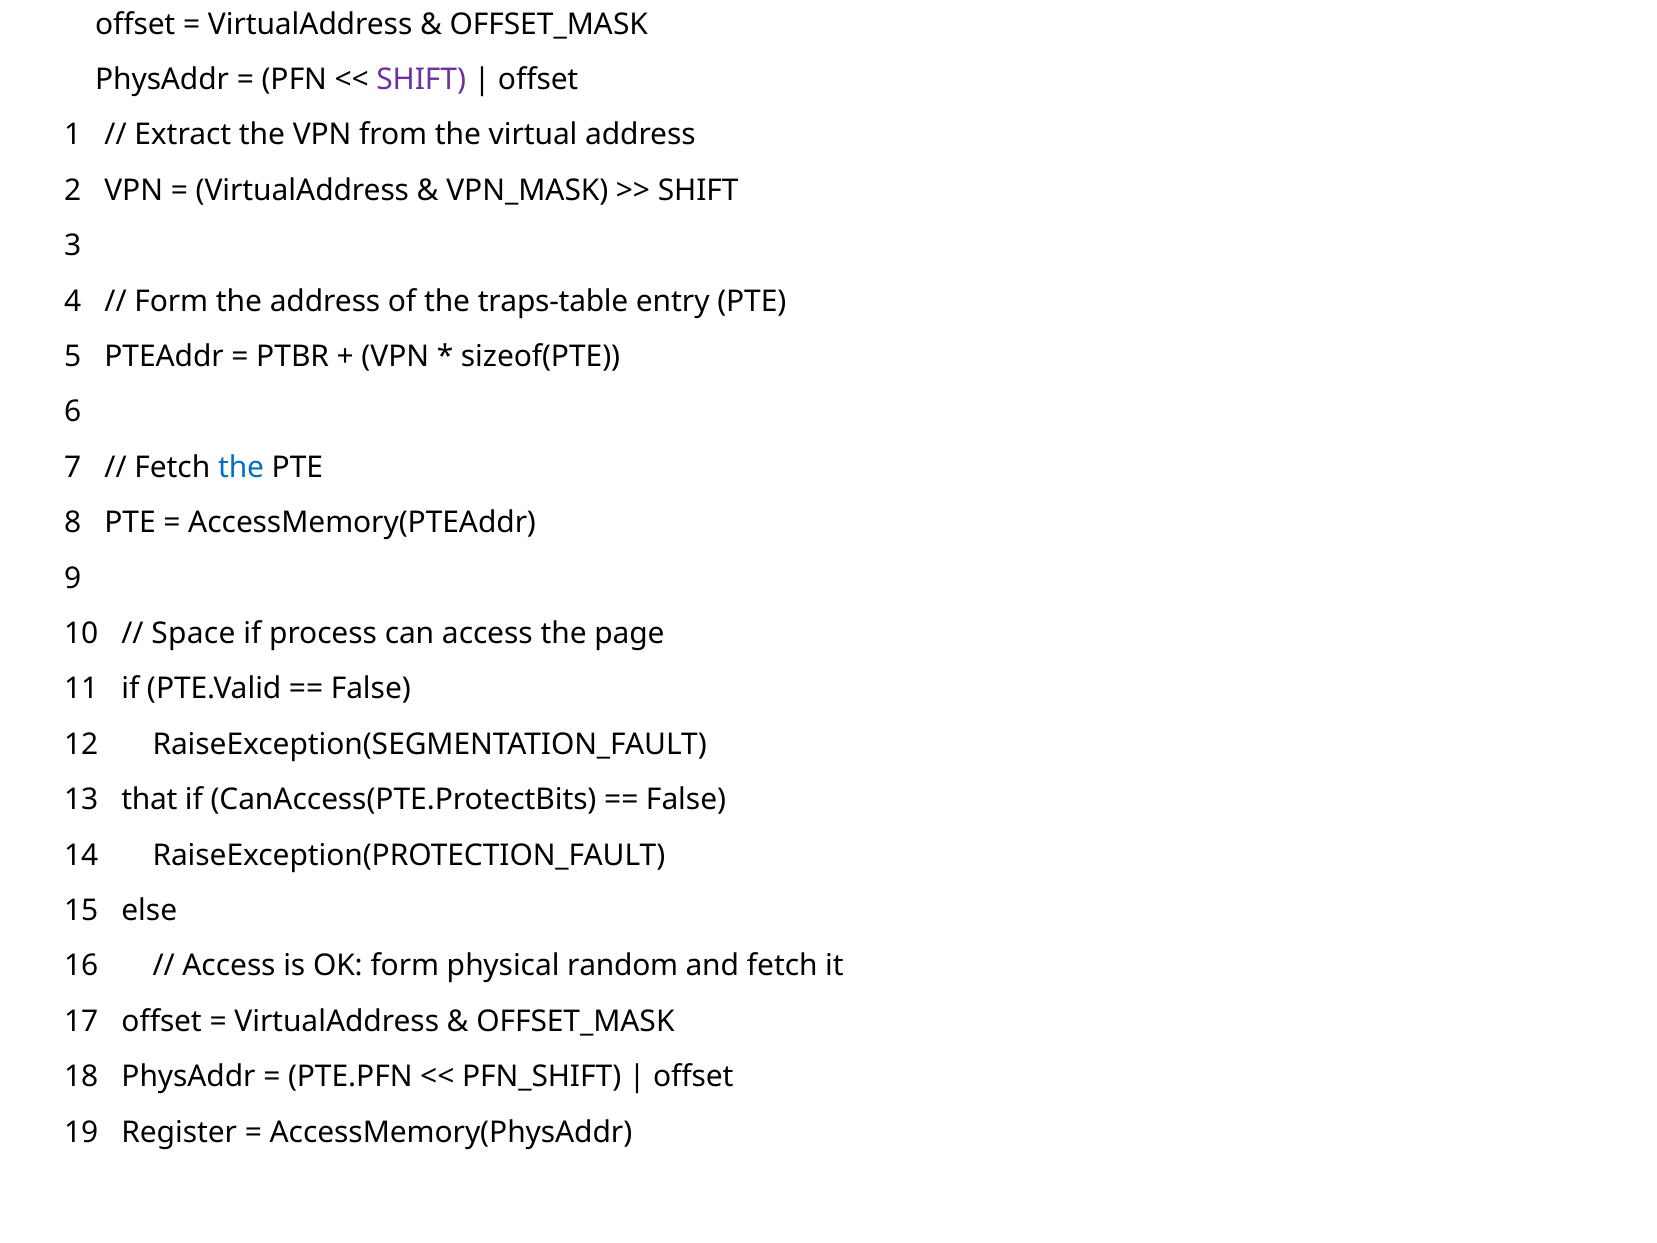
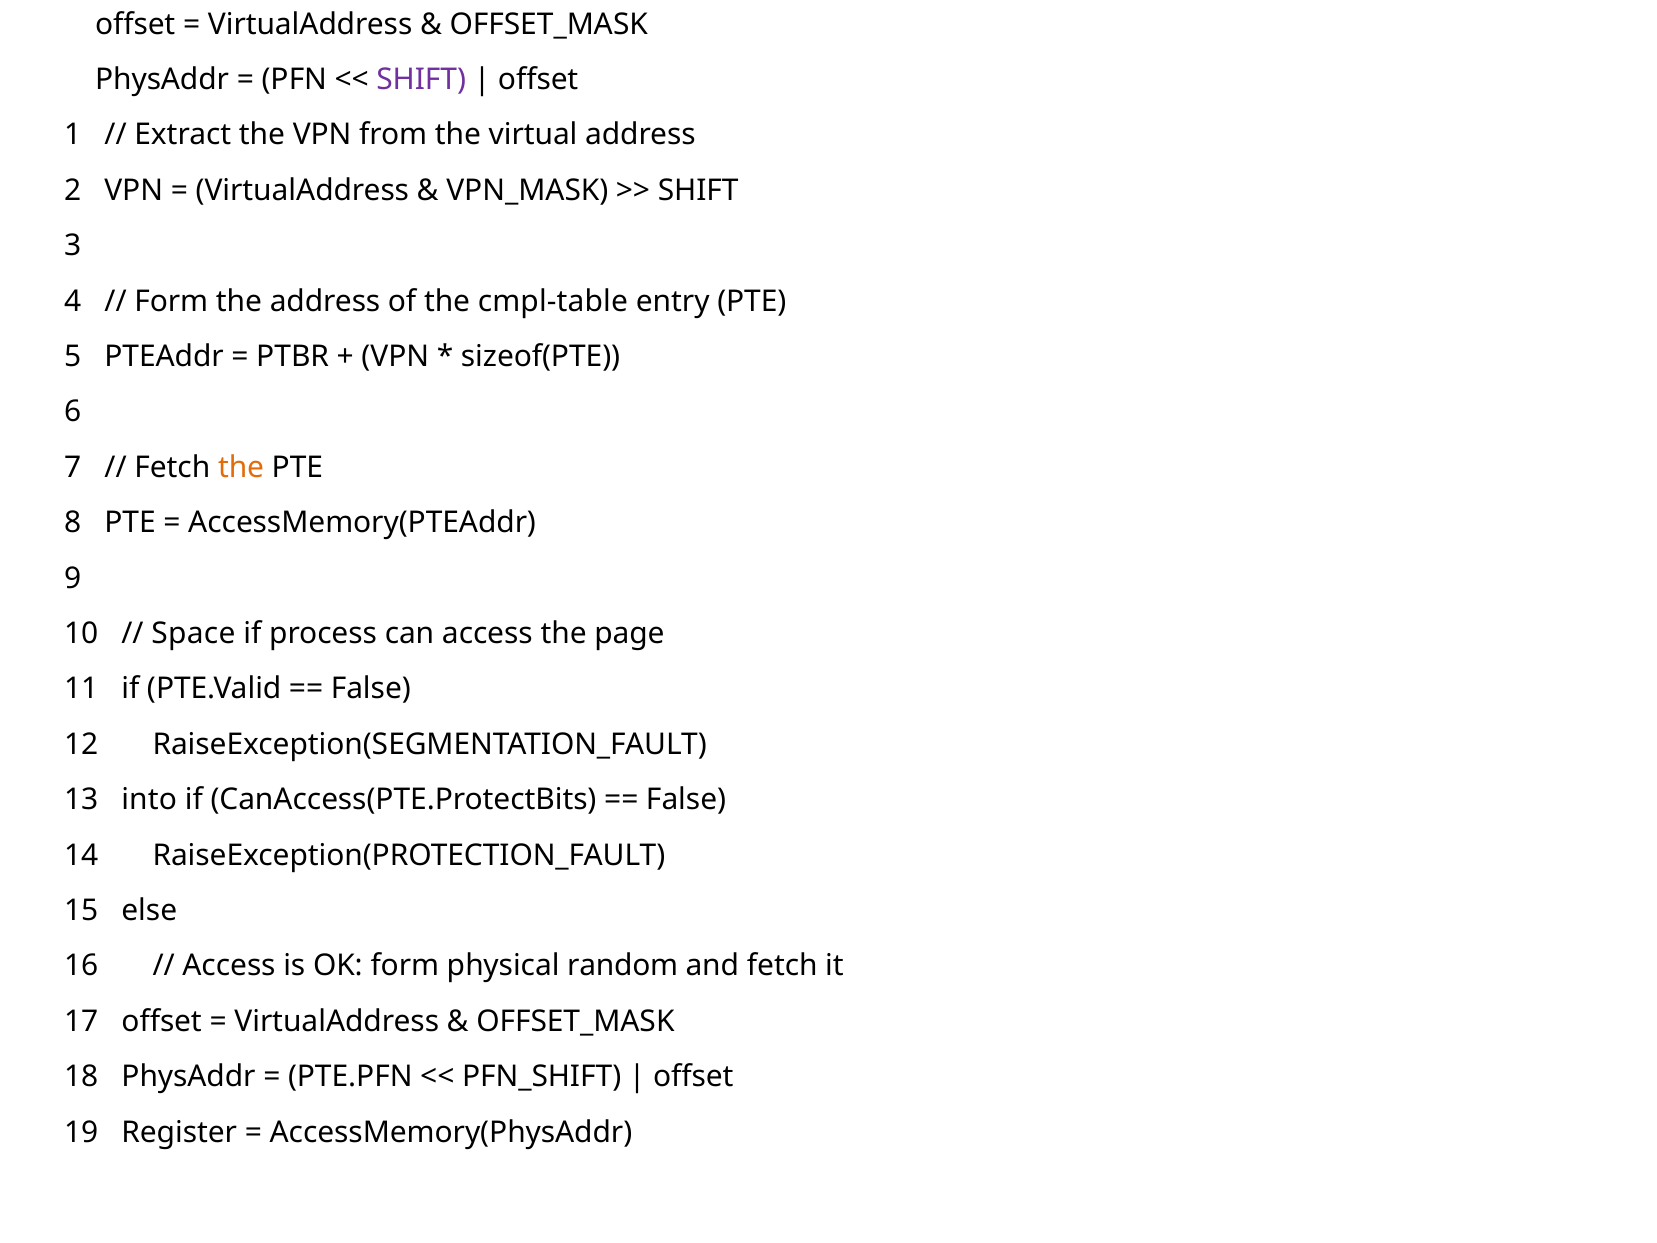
traps-table: traps-table -> cmpl-table
the at (241, 467) colour: blue -> orange
that: that -> into
